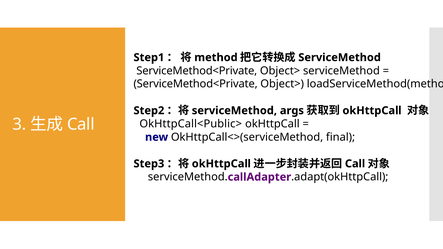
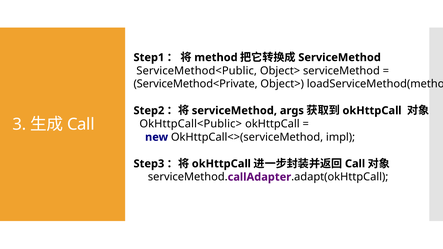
ServiceMethod<Private at (197, 71): ServiceMethod<Private -> ServiceMethod<Public
final: final -> impl
